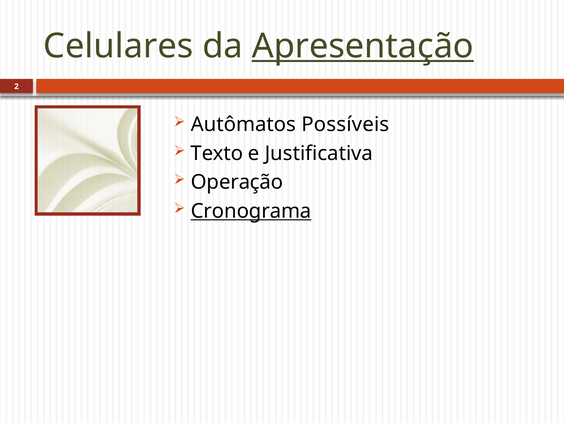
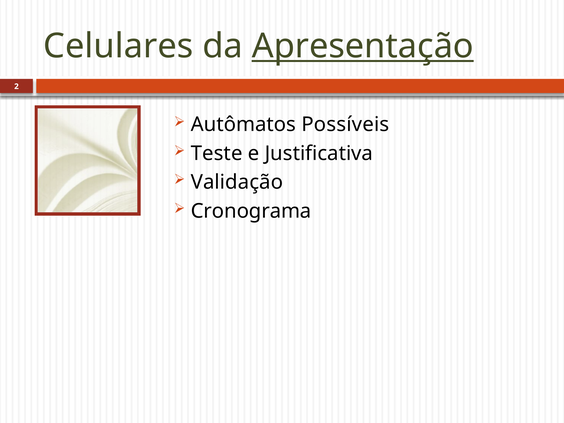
Texto: Texto -> Teste
Operação: Operação -> Validação
Cronograma underline: present -> none
